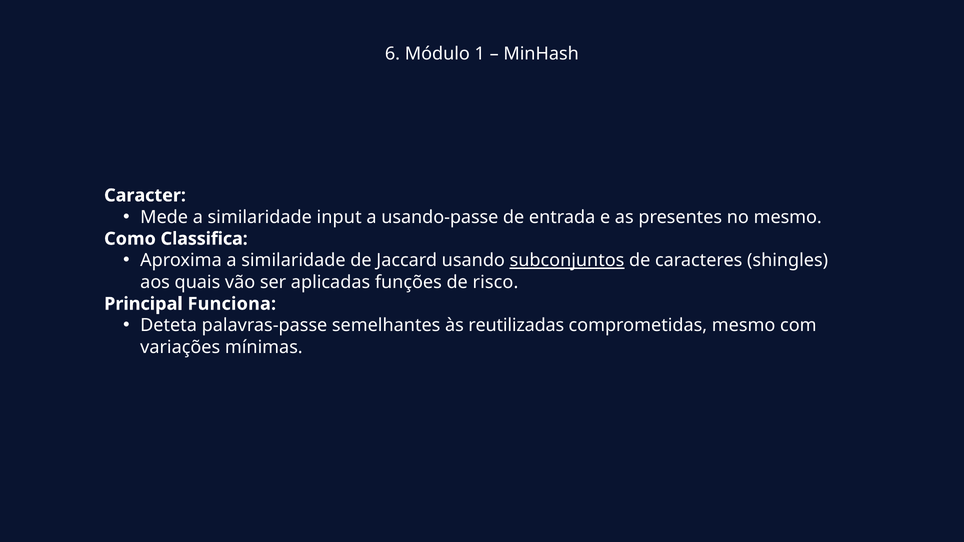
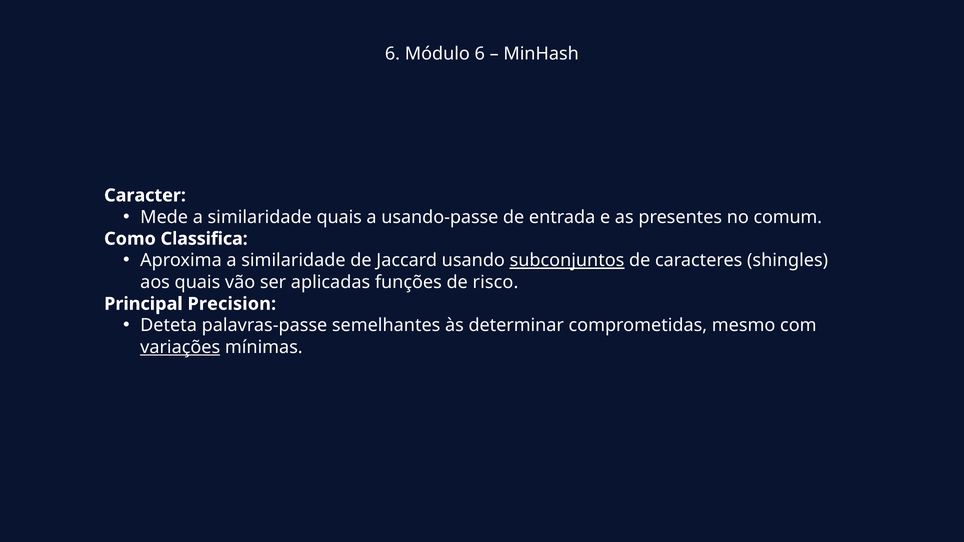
Módulo 1: 1 -> 6
similaridade input: input -> quais
no mesmo: mesmo -> comum
Funciona: Funciona -> Precision
reutilizadas: reutilizadas -> determinar
variações underline: none -> present
